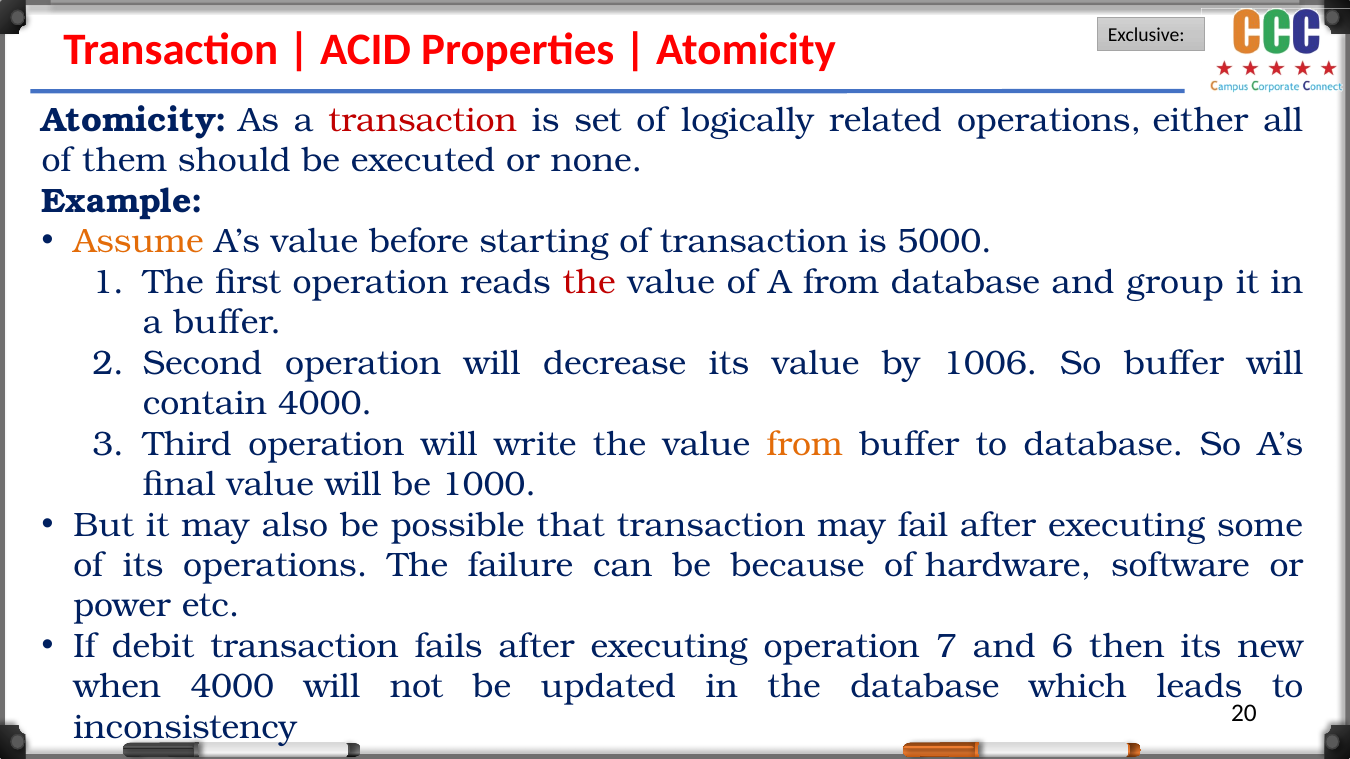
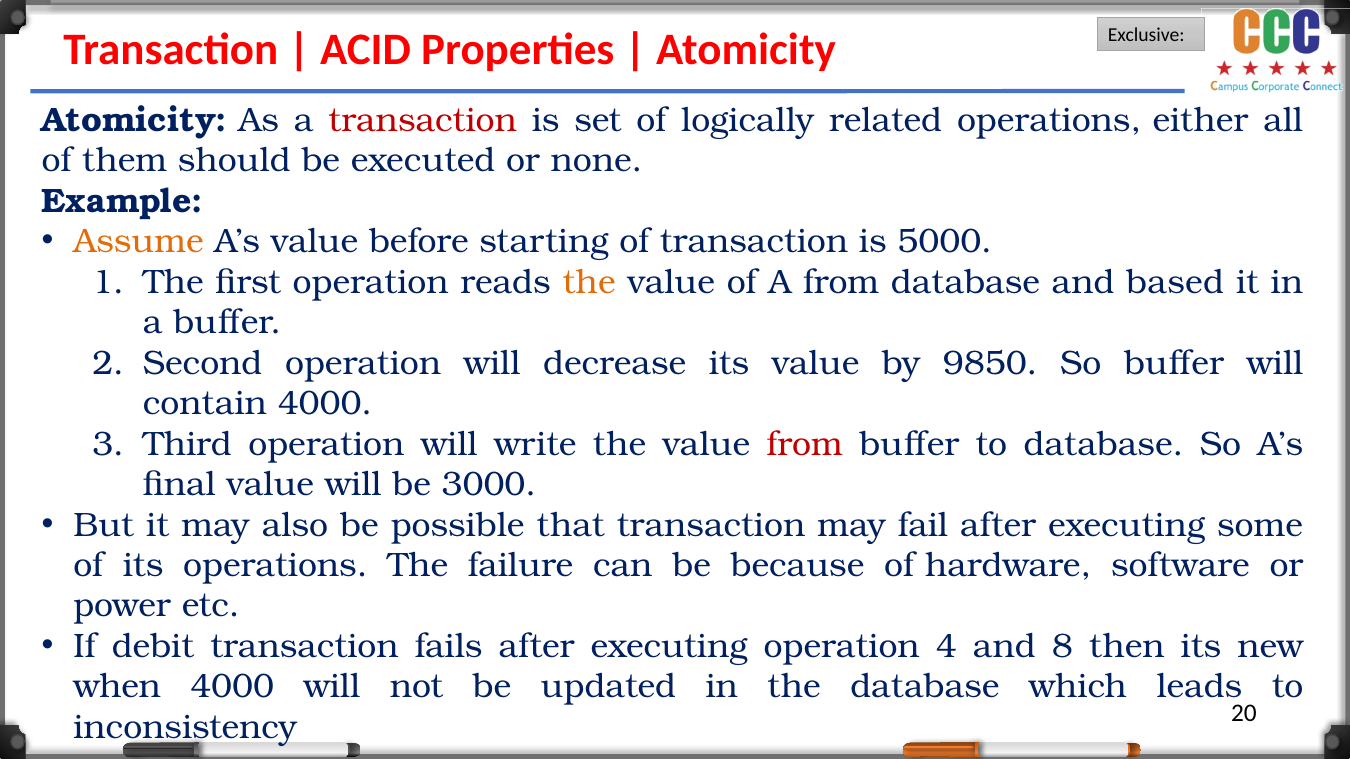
the at (589, 282) colour: red -> orange
group: group -> based
1006: 1006 -> 9850
from at (805, 444) colour: orange -> red
1000: 1000 -> 3000
7: 7 -> 4
6: 6 -> 8
